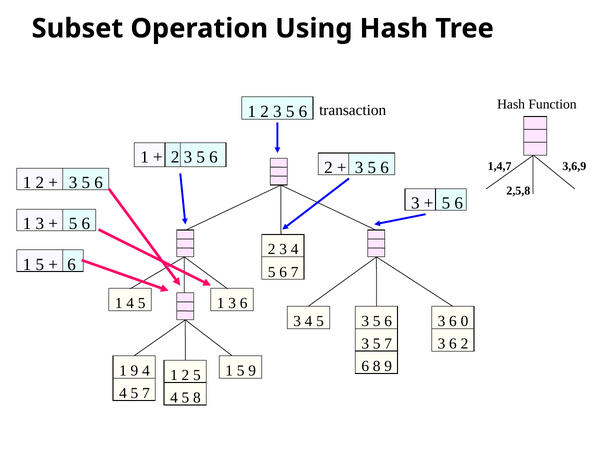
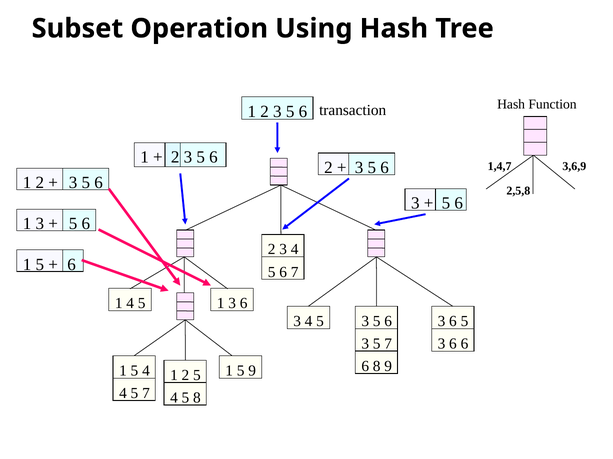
6 0: 0 -> 5
3 6 2: 2 -> 6
9 at (134, 371): 9 -> 5
